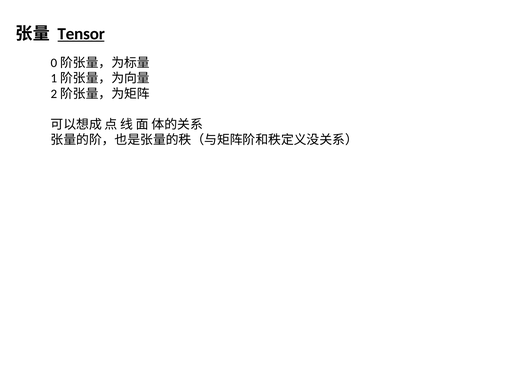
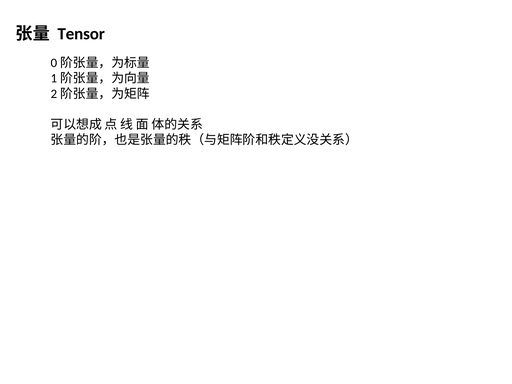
Tensor underline: present -> none
